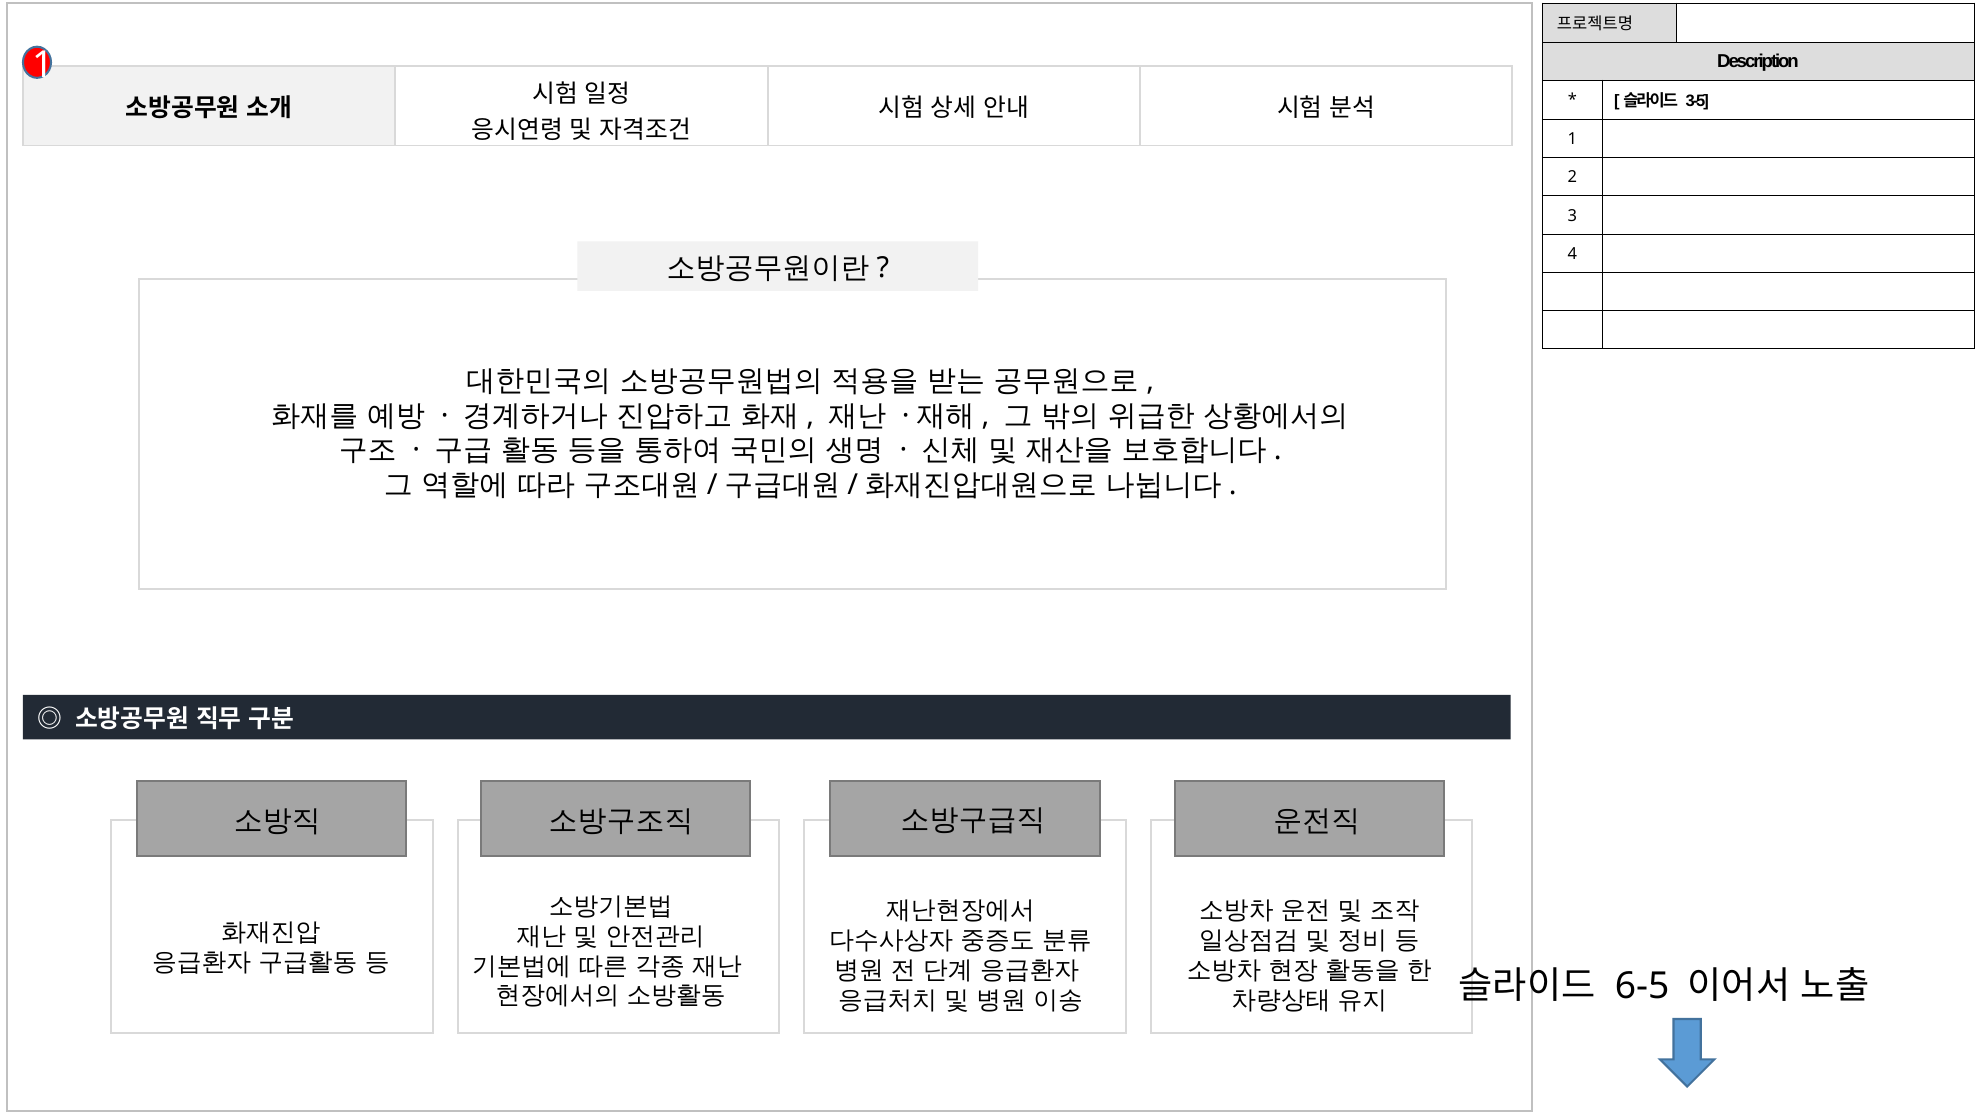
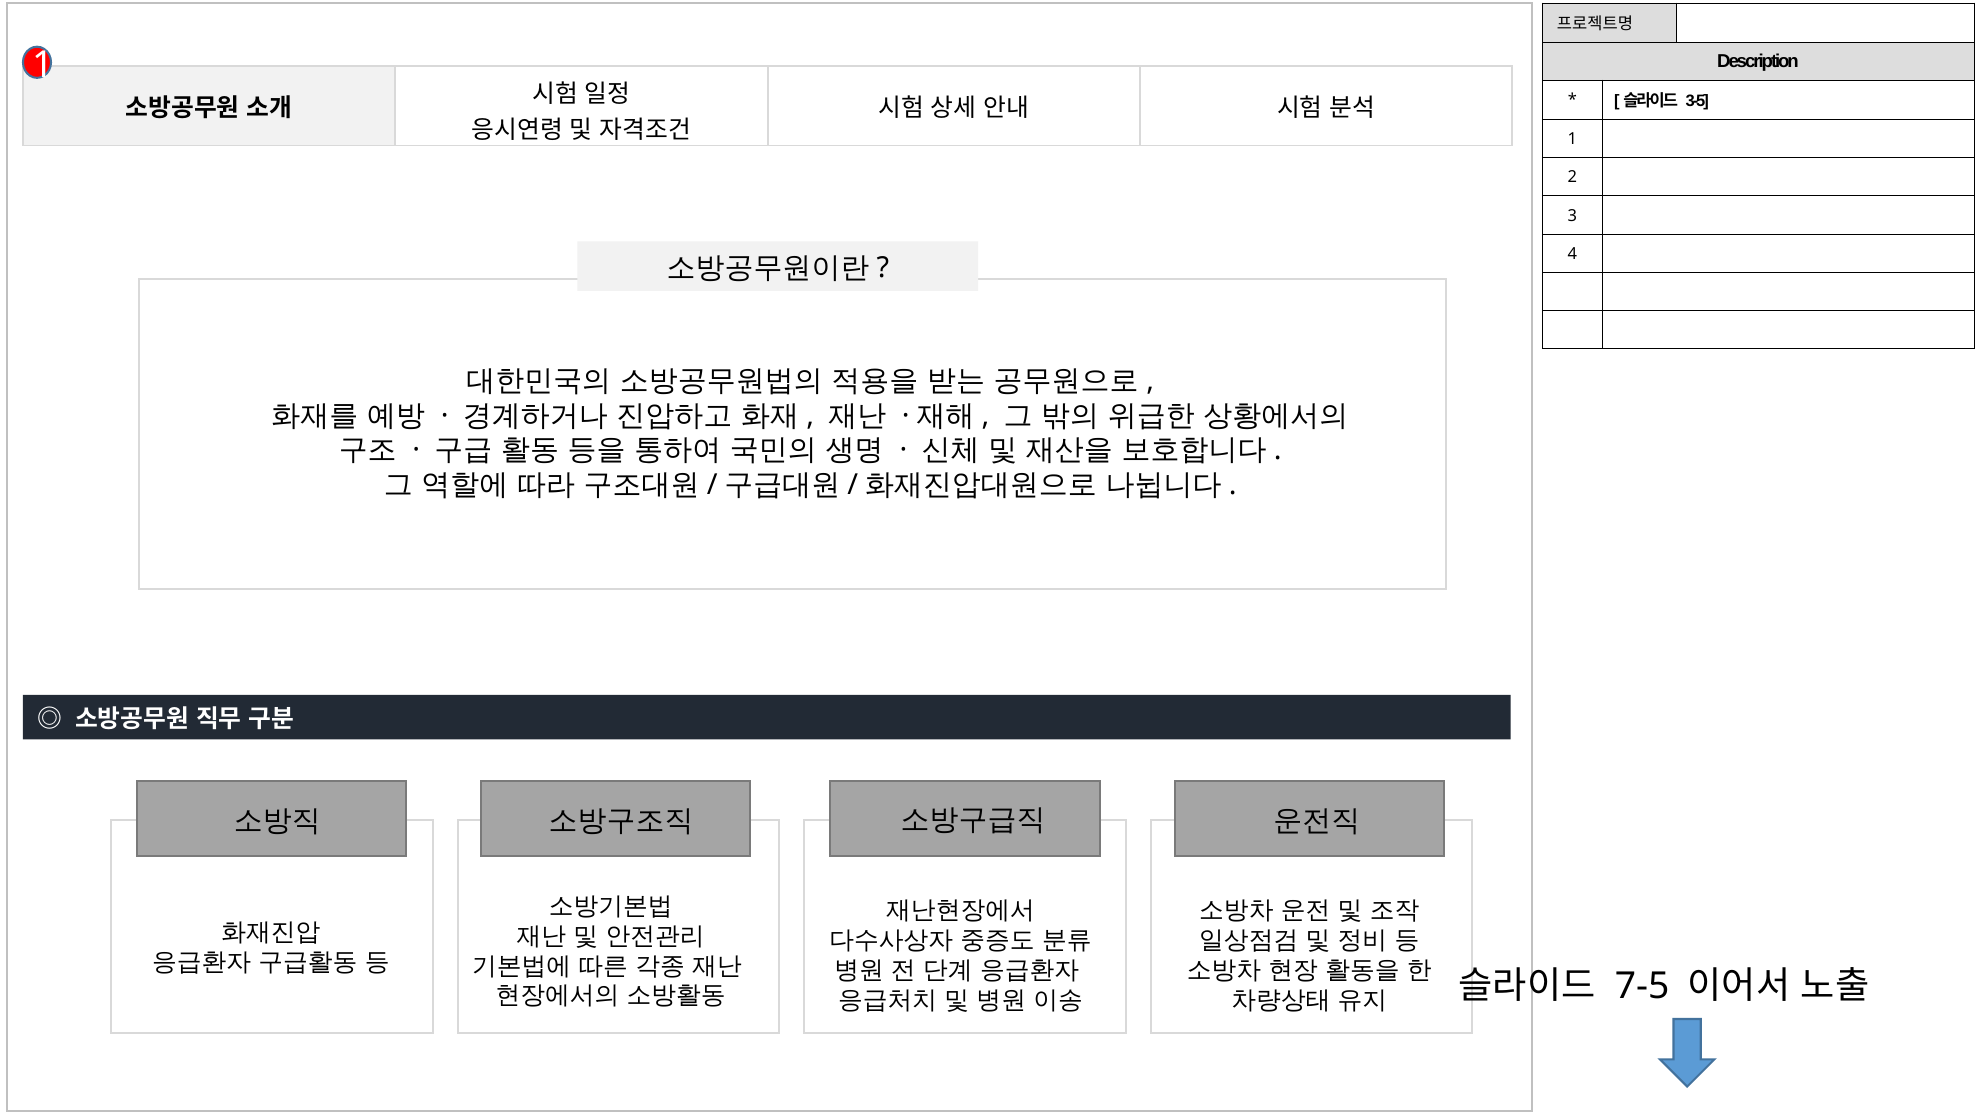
6-5: 6-5 -> 7-5
